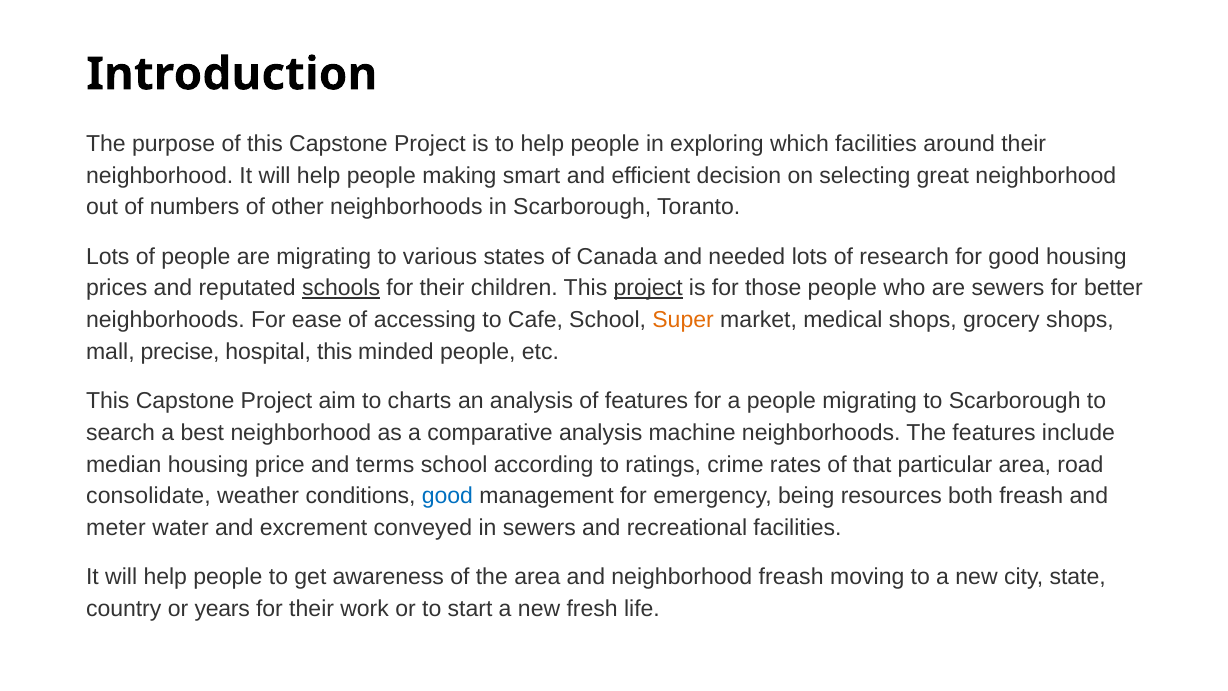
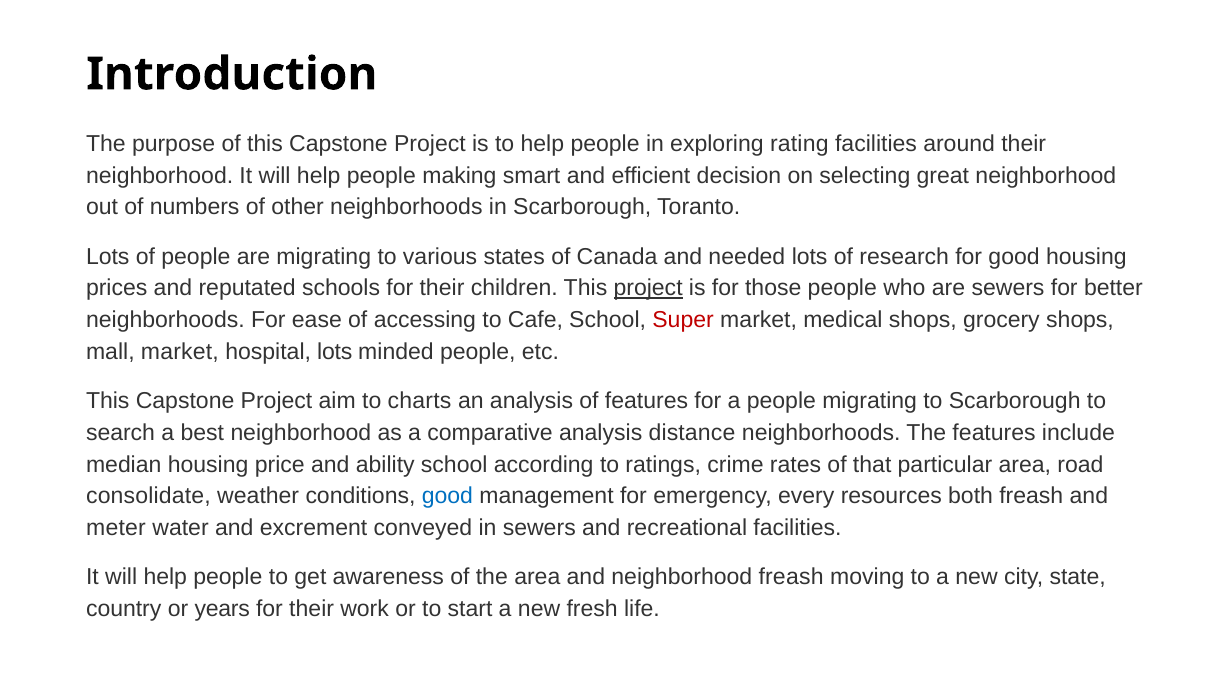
which: which -> rating
schools underline: present -> none
Super colour: orange -> red
mall precise: precise -> market
hospital this: this -> lots
machine: machine -> distance
terms: terms -> ability
being: being -> every
